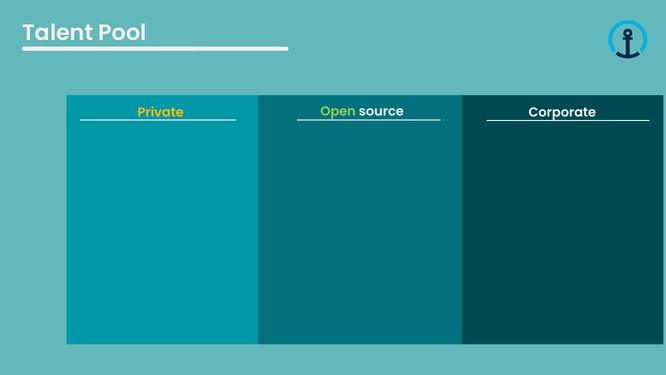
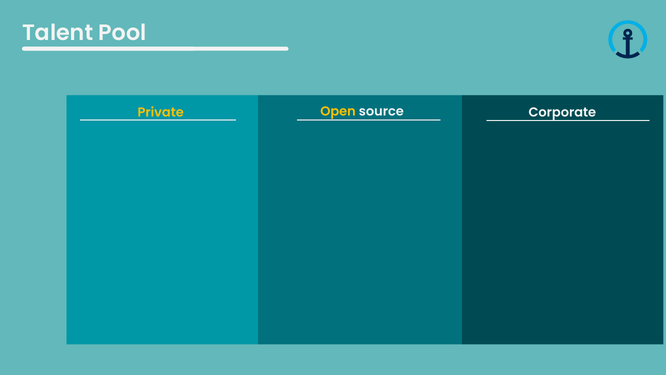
Open colour: light green -> yellow
